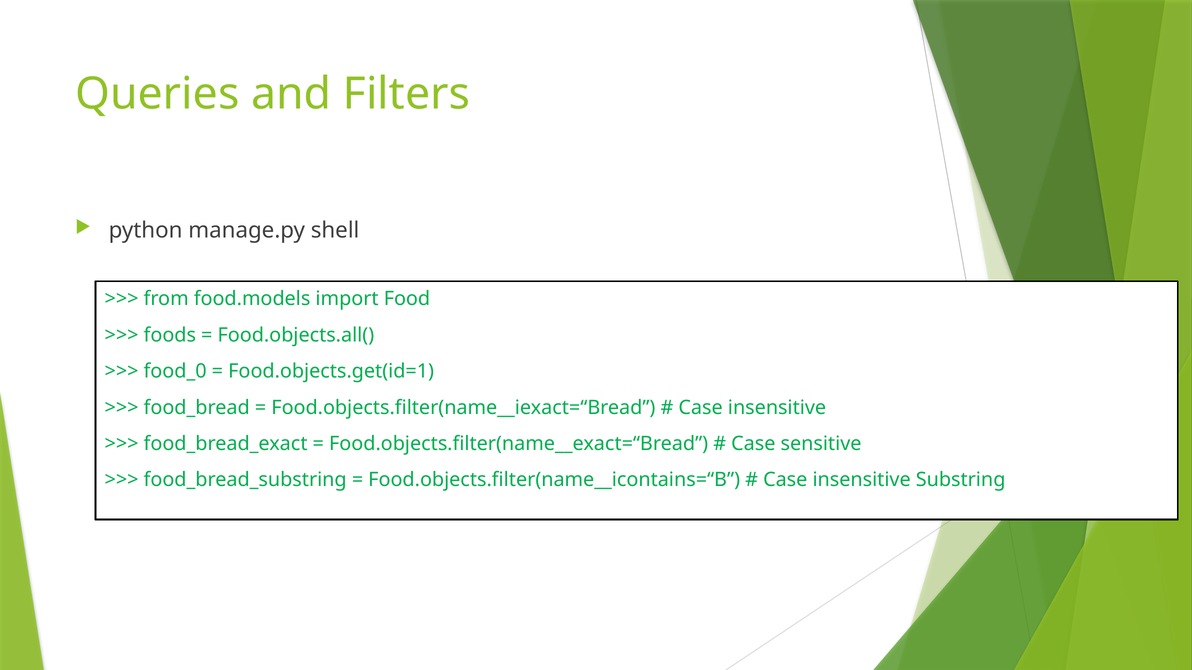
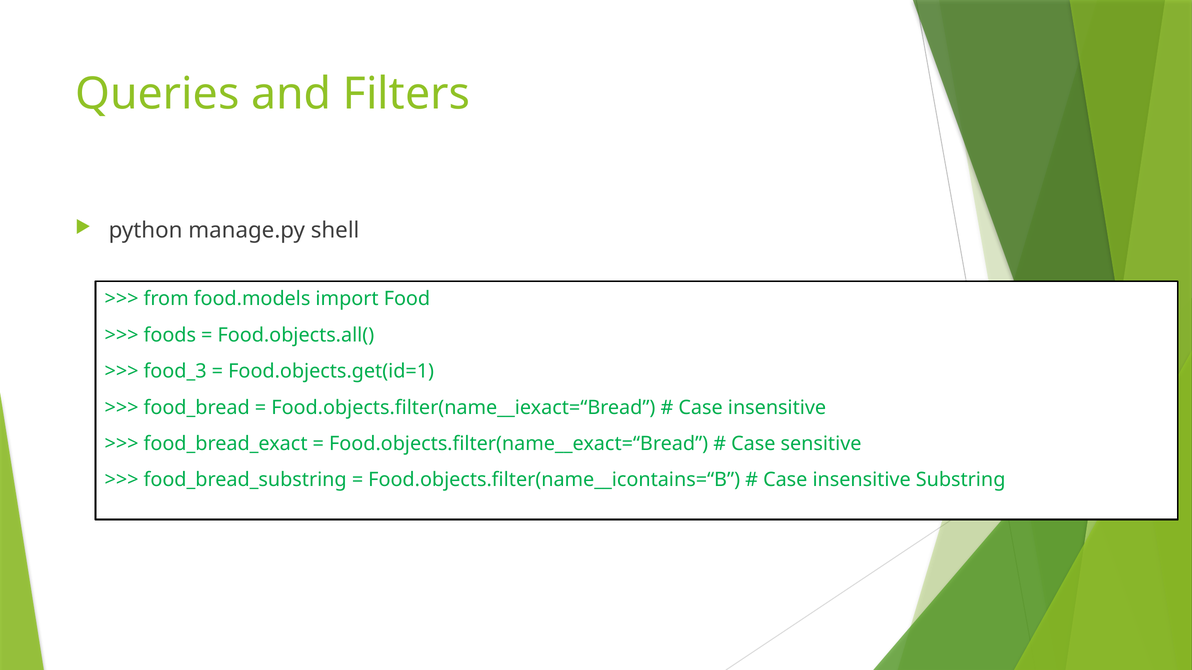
food_0: food_0 -> food_3
